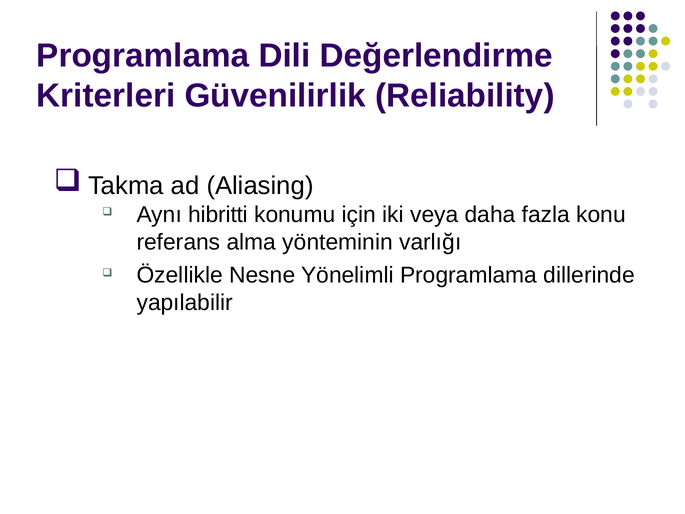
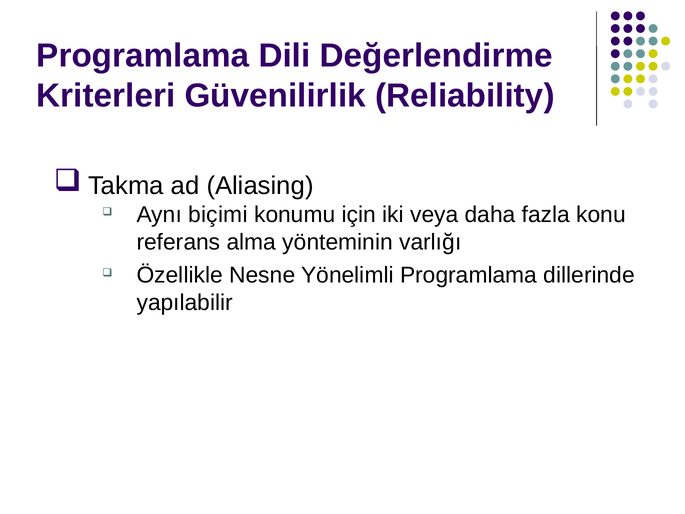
hibritti: hibritti -> biçimi
